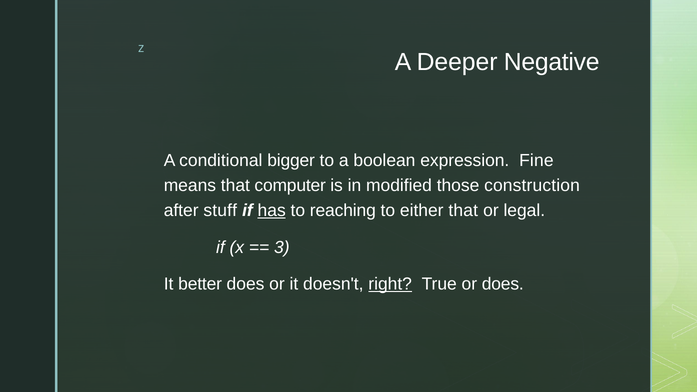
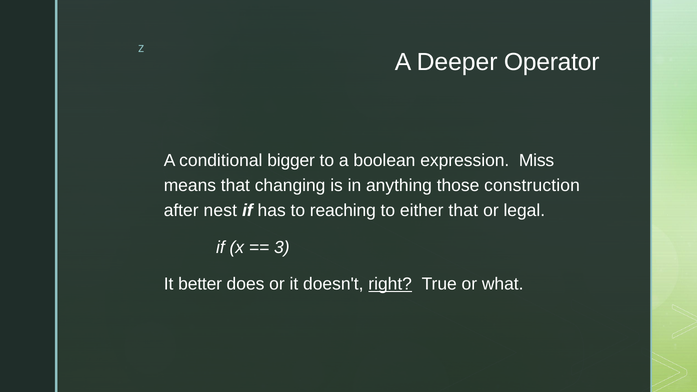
Negative: Negative -> Operator
Fine: Fine -> Miss
computer: computer -> changing
modified: modified -> anything
stuff: stuff -> nest
has underline: present -> none
or does: does -> what
